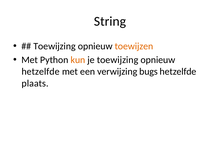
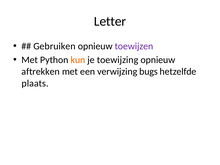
String: String -> Letter
Toewijzing at (55, 46): Toewijzing -> Gebruiken
toewijzen colour: orange -> purple
hetzelfde at (41, 72): hetzelfde -> aftrekken
